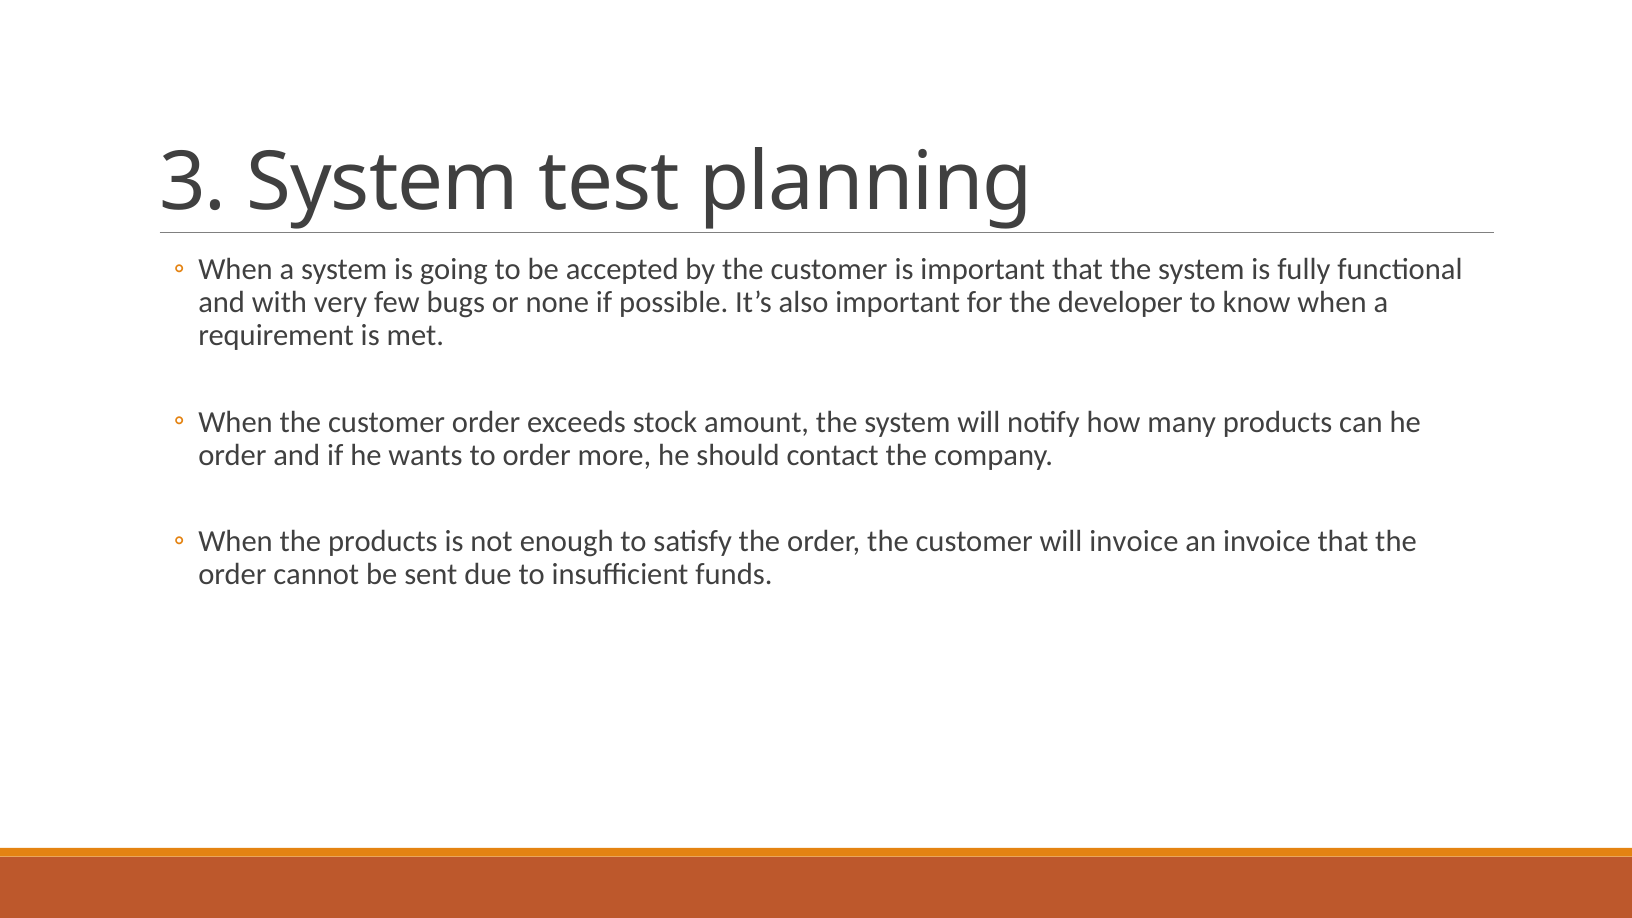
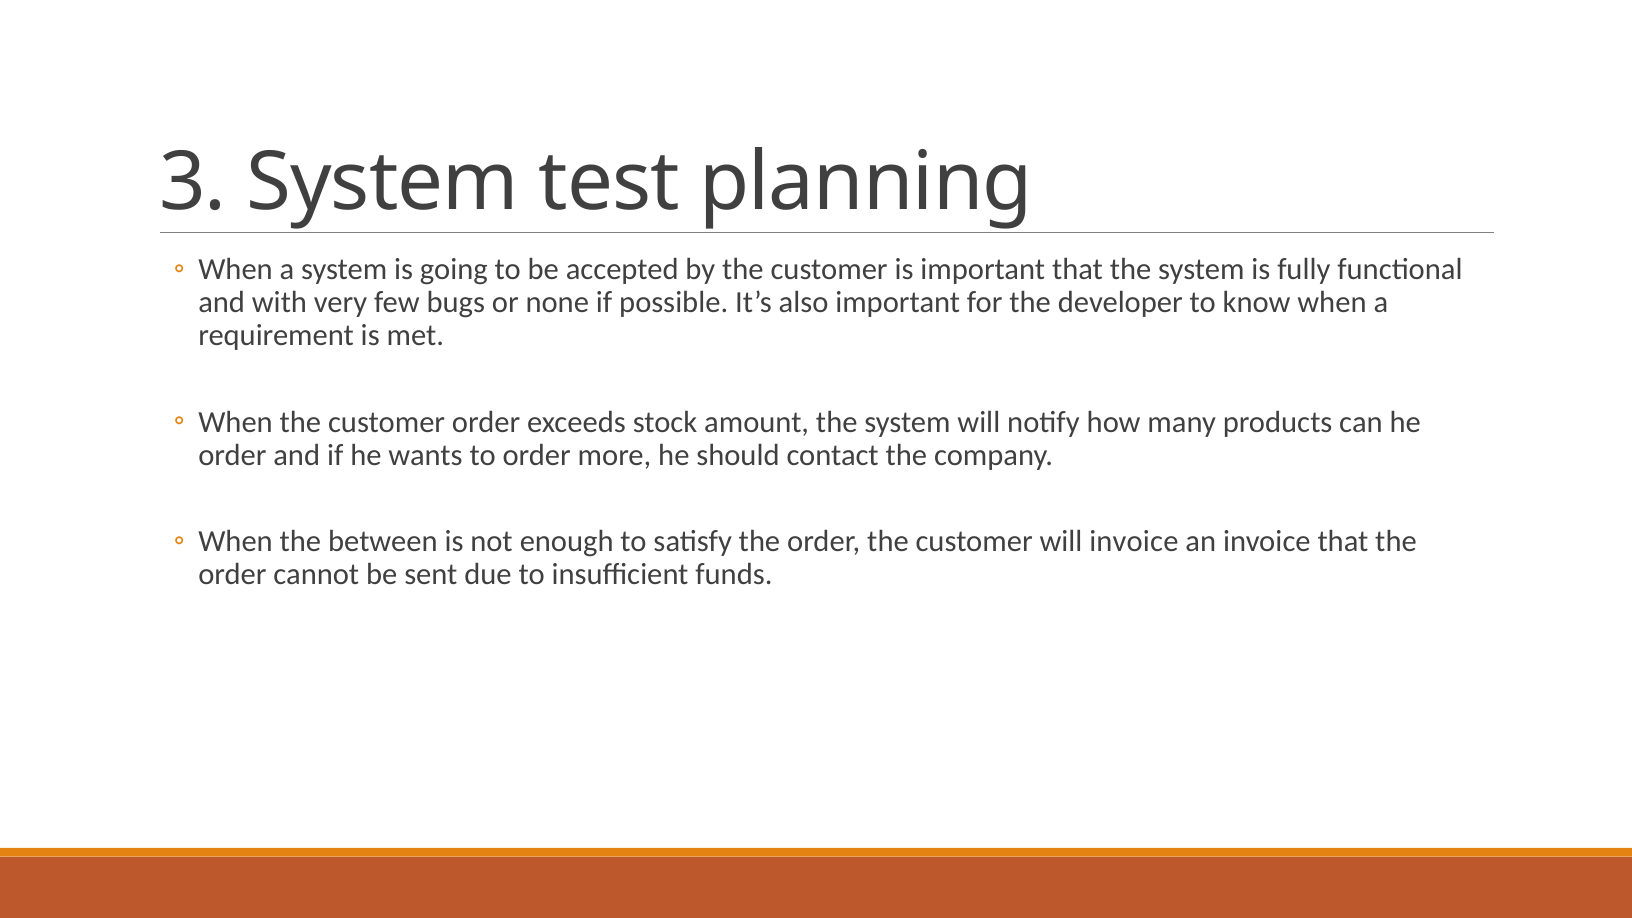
the products: products -> between
